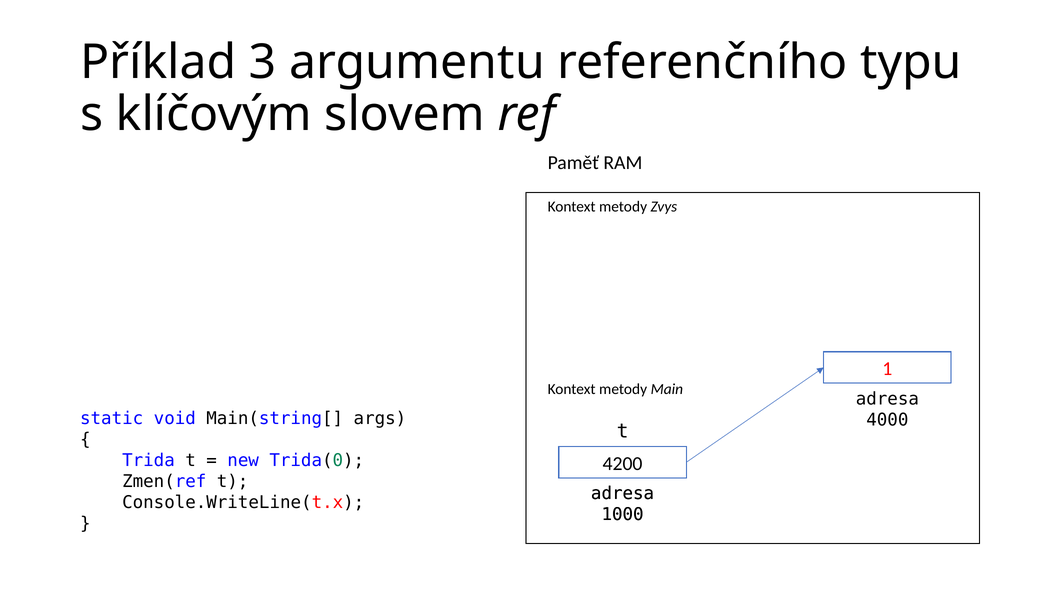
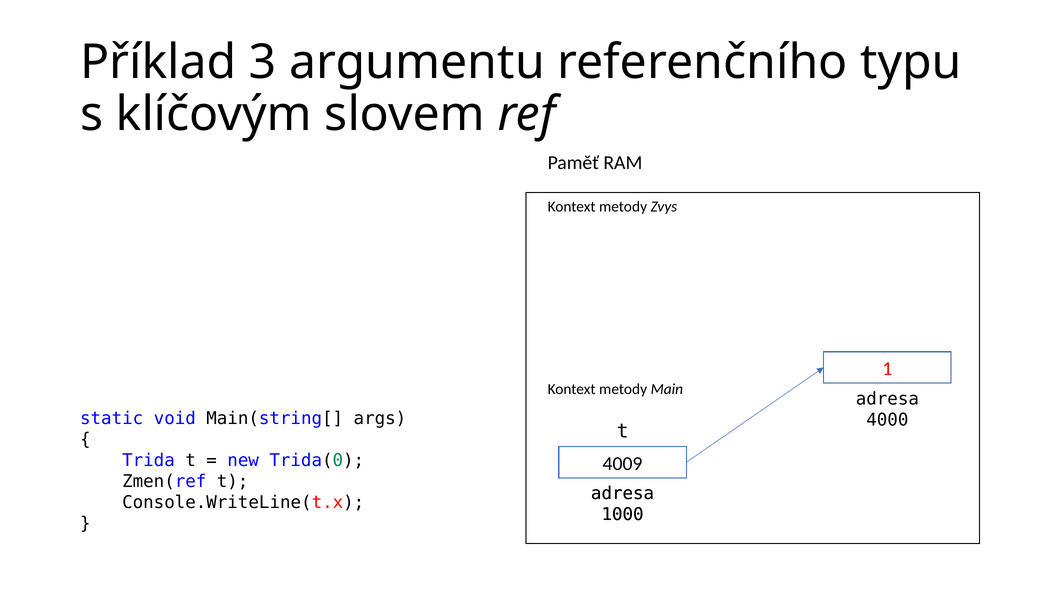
4200: 4200 -> 4009
